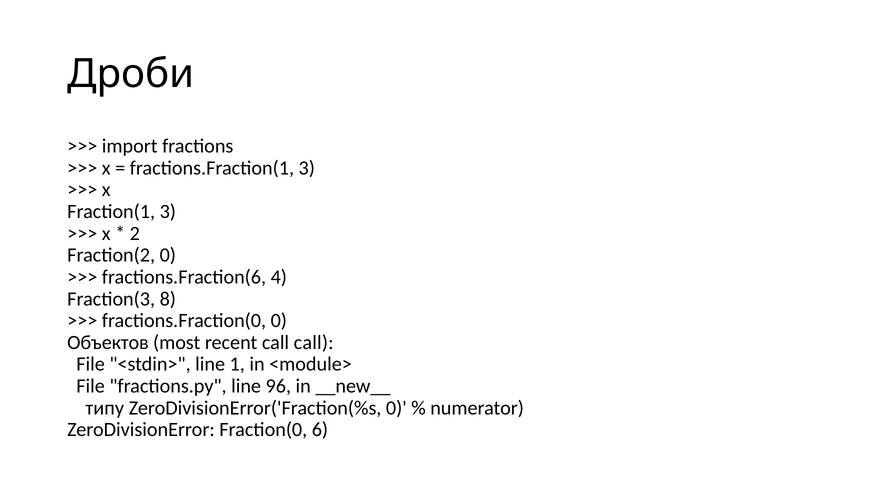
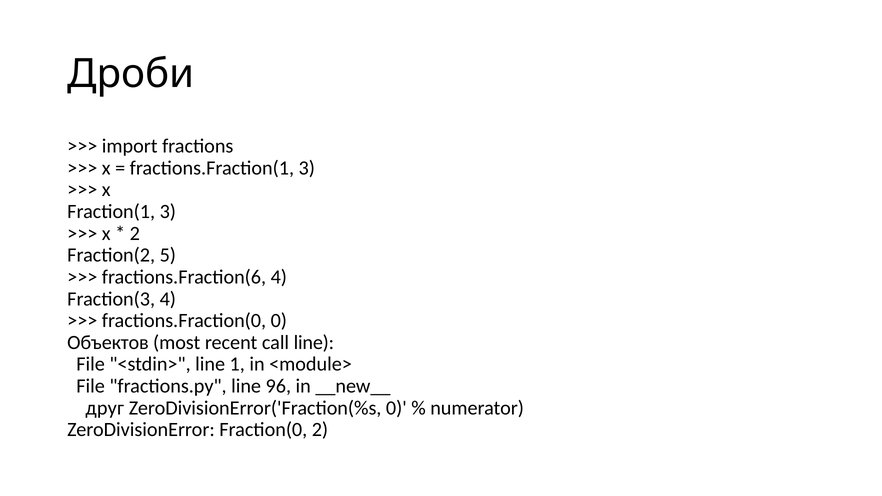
Fraction(2 0: 0 -> 5
Fraction(3 8: 8 -> 4
call call: call -> line
типу: типу -> друг
Fraction(0 6: 6 -> 2
